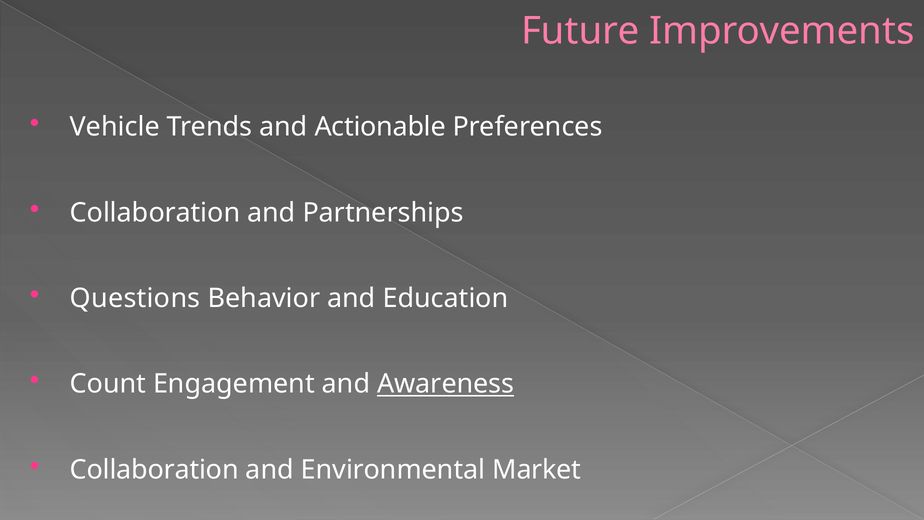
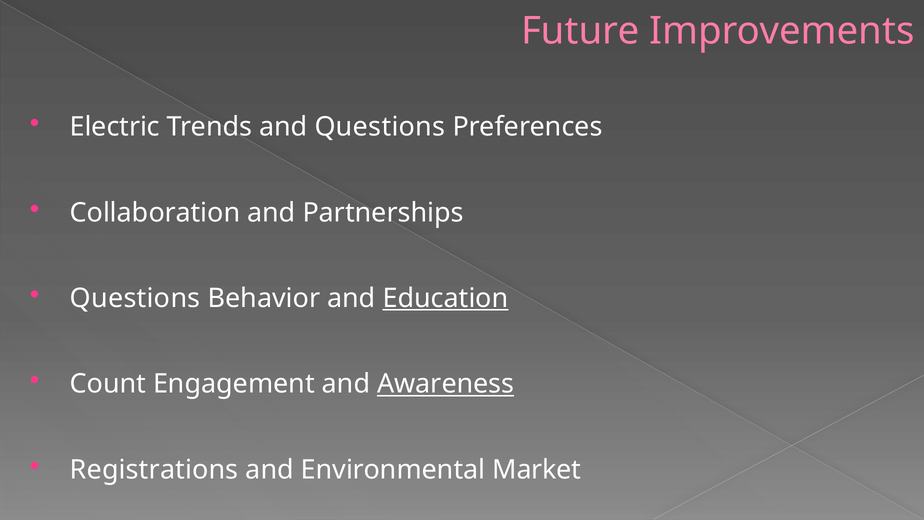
Vehicle: Vehicle -> Electric
and Actionable: Actionable -> Questions
Education underline: none -> present
Collaboration at (154, 469): Collaboration -> Registrations
